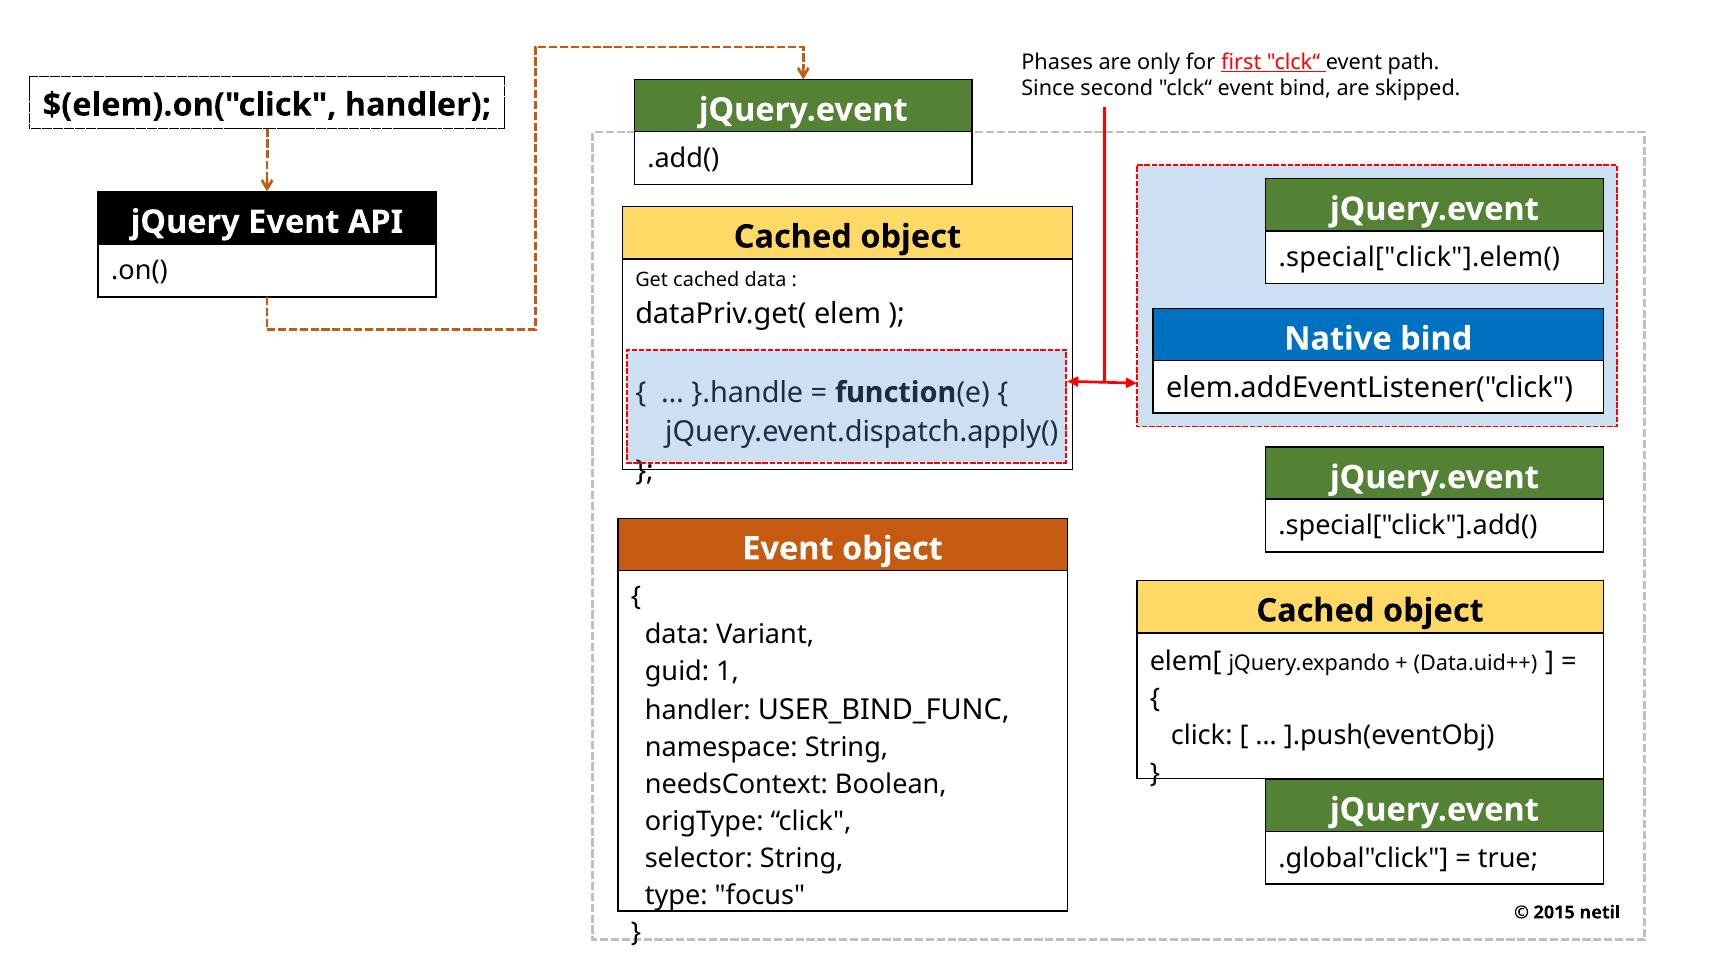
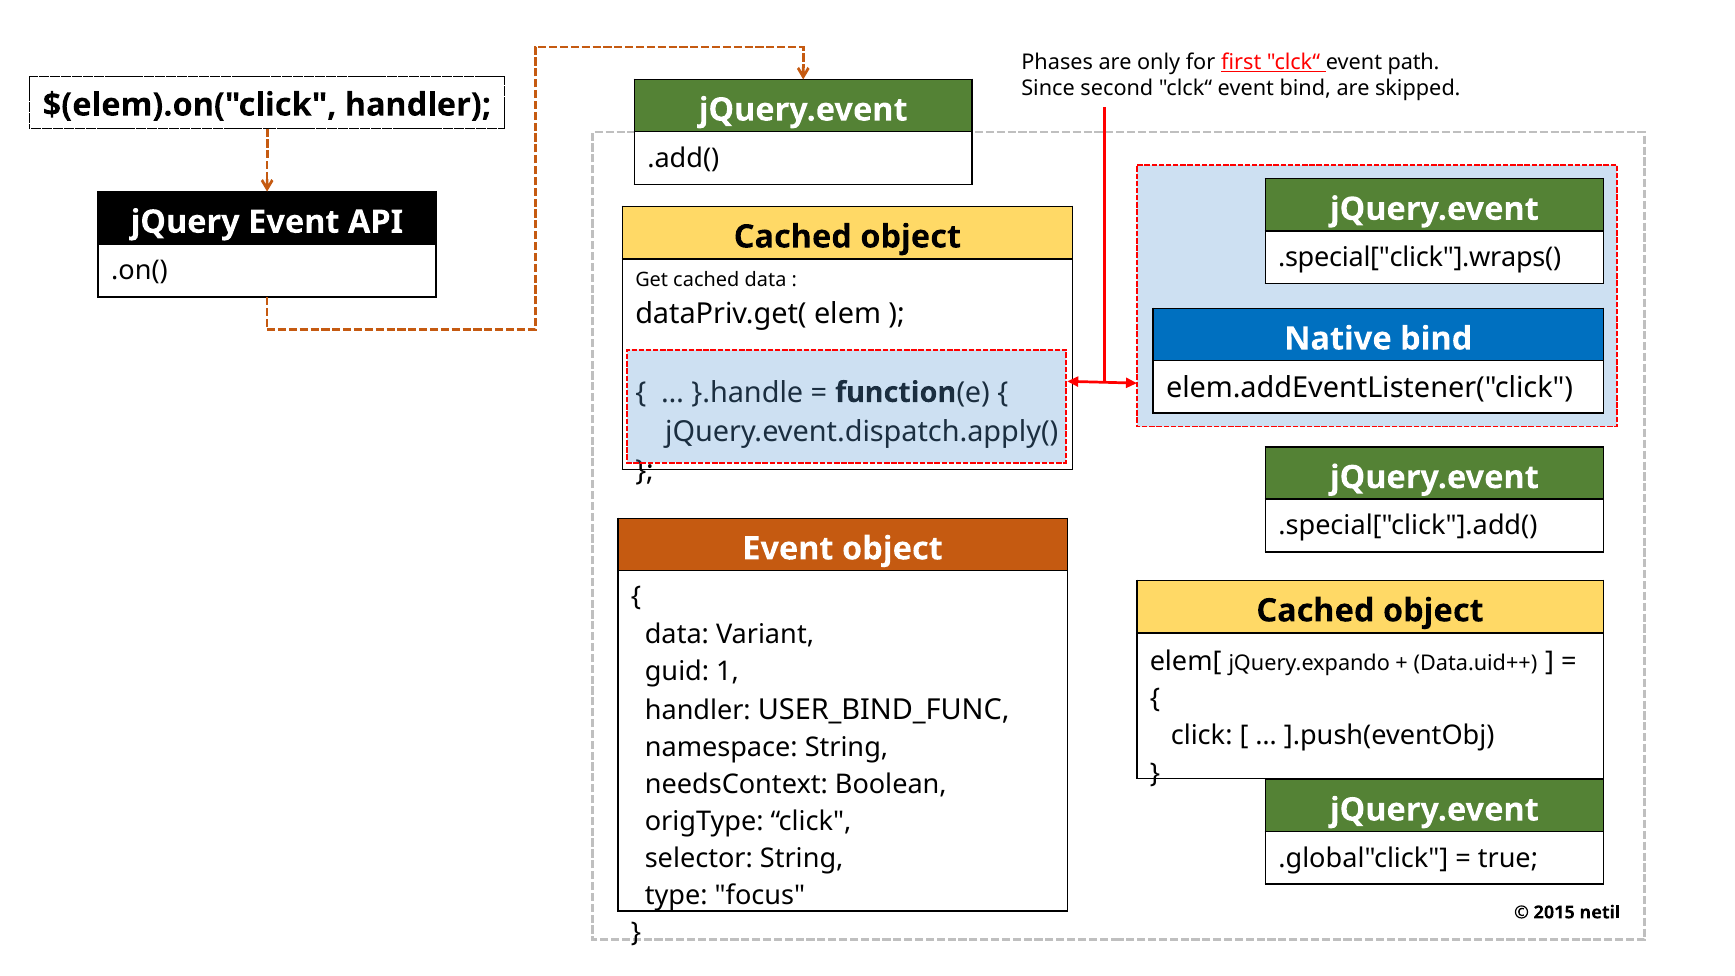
.special["click"].elem(: .special["click"].elem( -> .special["click"].wraps(
